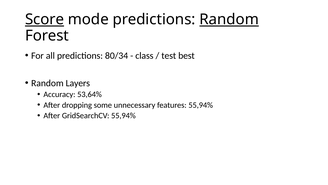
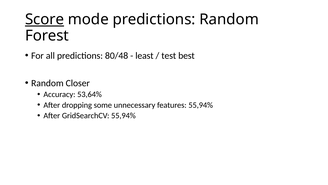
Random at (229, 19) underline: present -> none
80/34: 80/34 -> 80/48
class: class -> least
Layers: Layers -> Closer
